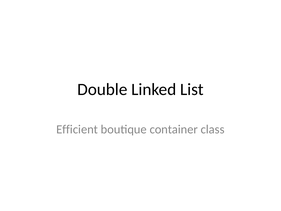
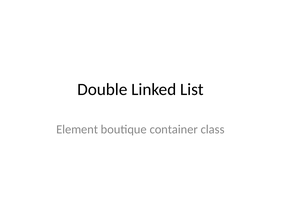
Efficient: Efficient -> Element
